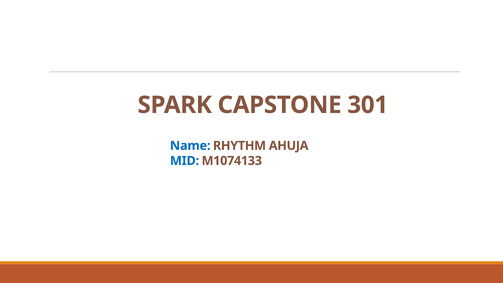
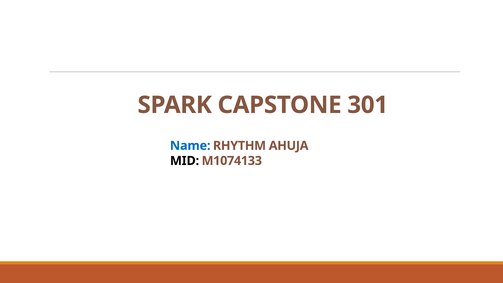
MID colour: blue -> black
